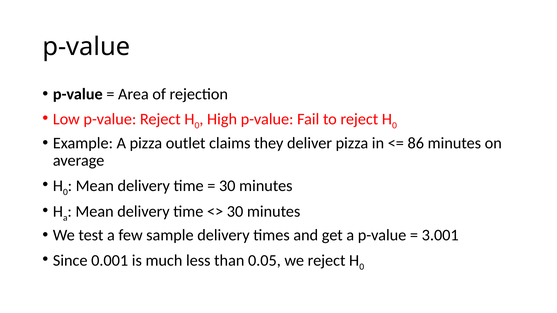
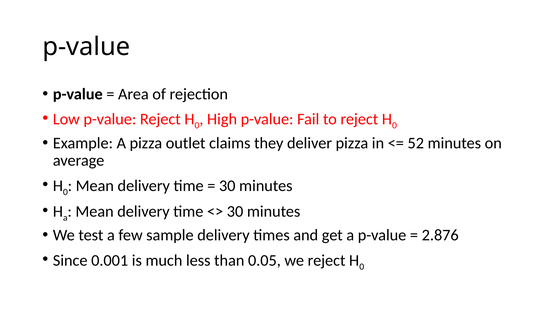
86: 86 -> 52
3.001: 3.001 -> 2.876
